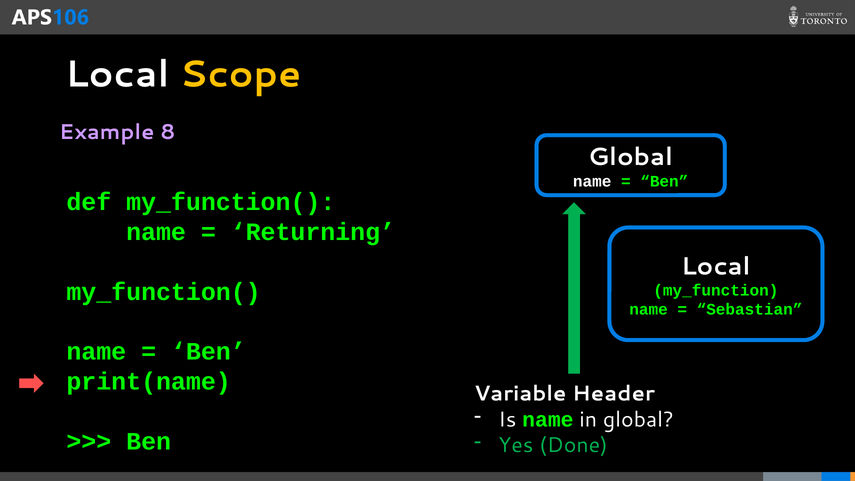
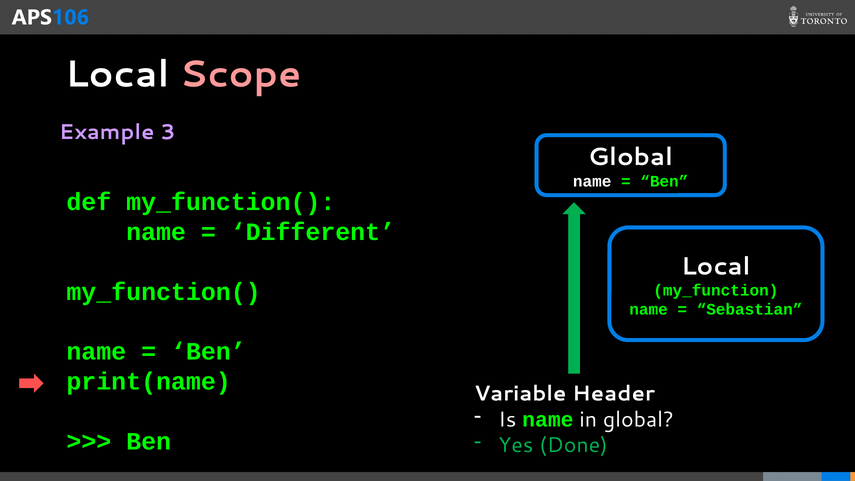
Scope colour: yellow -> pink
8: 8 -> 3
Returning: Returning -> Different
